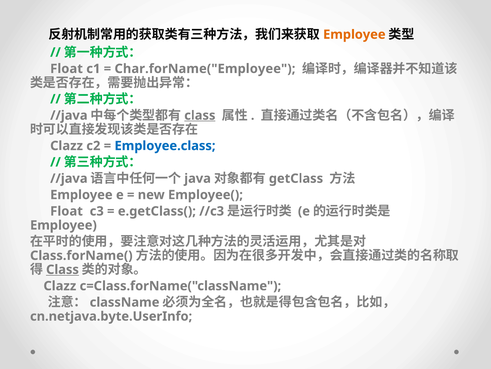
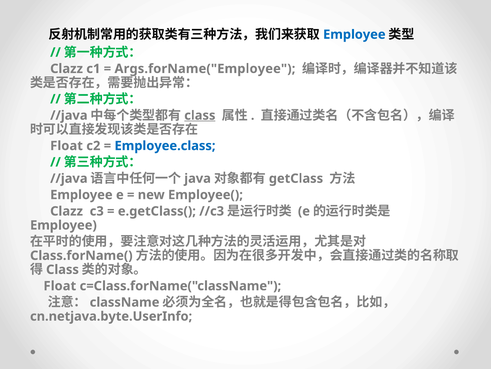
Employee at (354, 34) colour: orange -> blue
Float at (67, 69): Float -> Clazz
Char.forName("Employee: Char.forName("Employee -> Args.forName("Employee
Clazz at (67, 146): Clazz -> Float
Float at (67, 211): Float -> Clazz
Class at (62, 269) underline: present -> none
Clazz at (60, 285): Clazz -> Float
